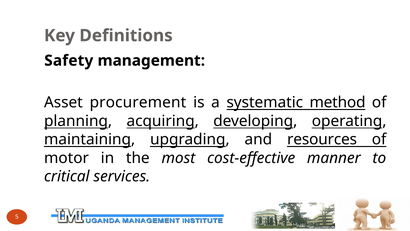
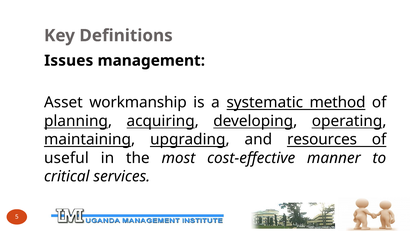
Safety: Safety -> Issues
procurement: procurement -> workmanship
motor: motor -> useful
